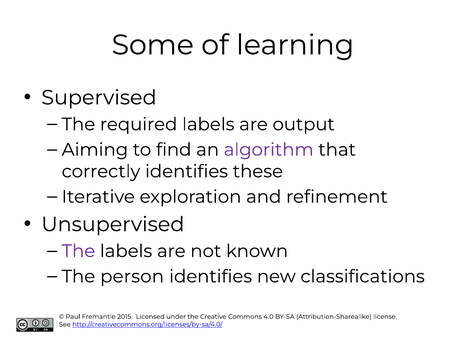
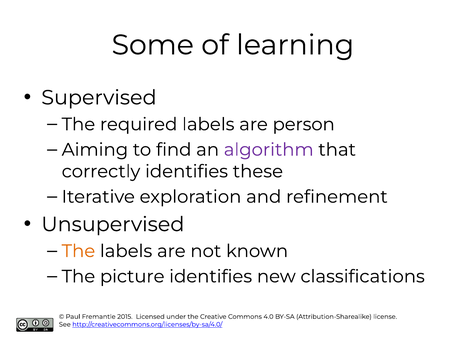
output: output -> person
The at (78, 251) colour: purple -> orange
person: person -> picture
